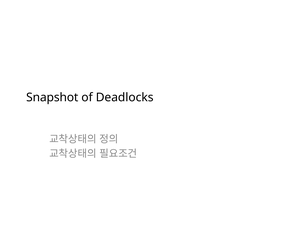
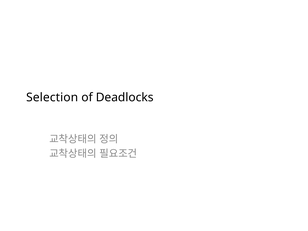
Snapshot: Snapshot -> Selection
